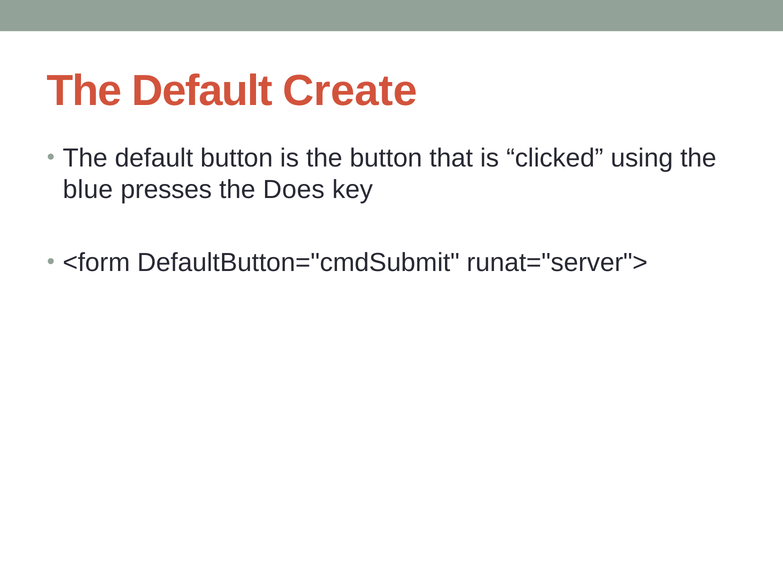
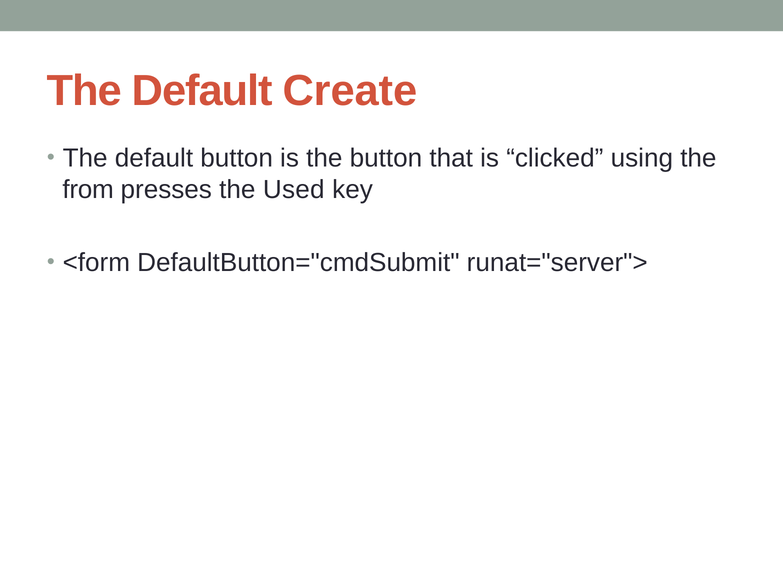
blue: blue -> from
Does: Does -> Used
